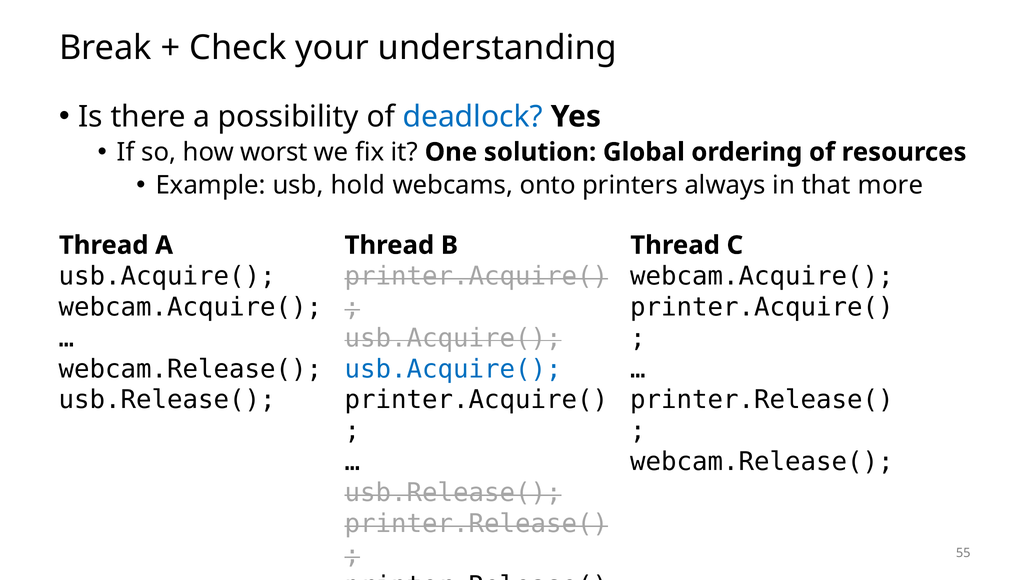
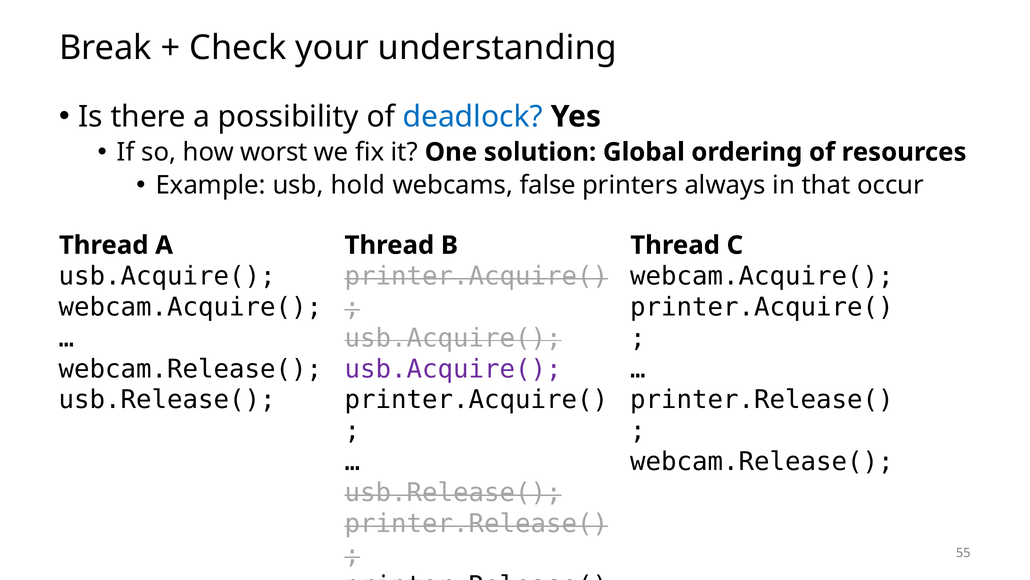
onto: onto -> false
more: more -> occur
usb.Acquire( at (453, 369) colour: blue -> purple
